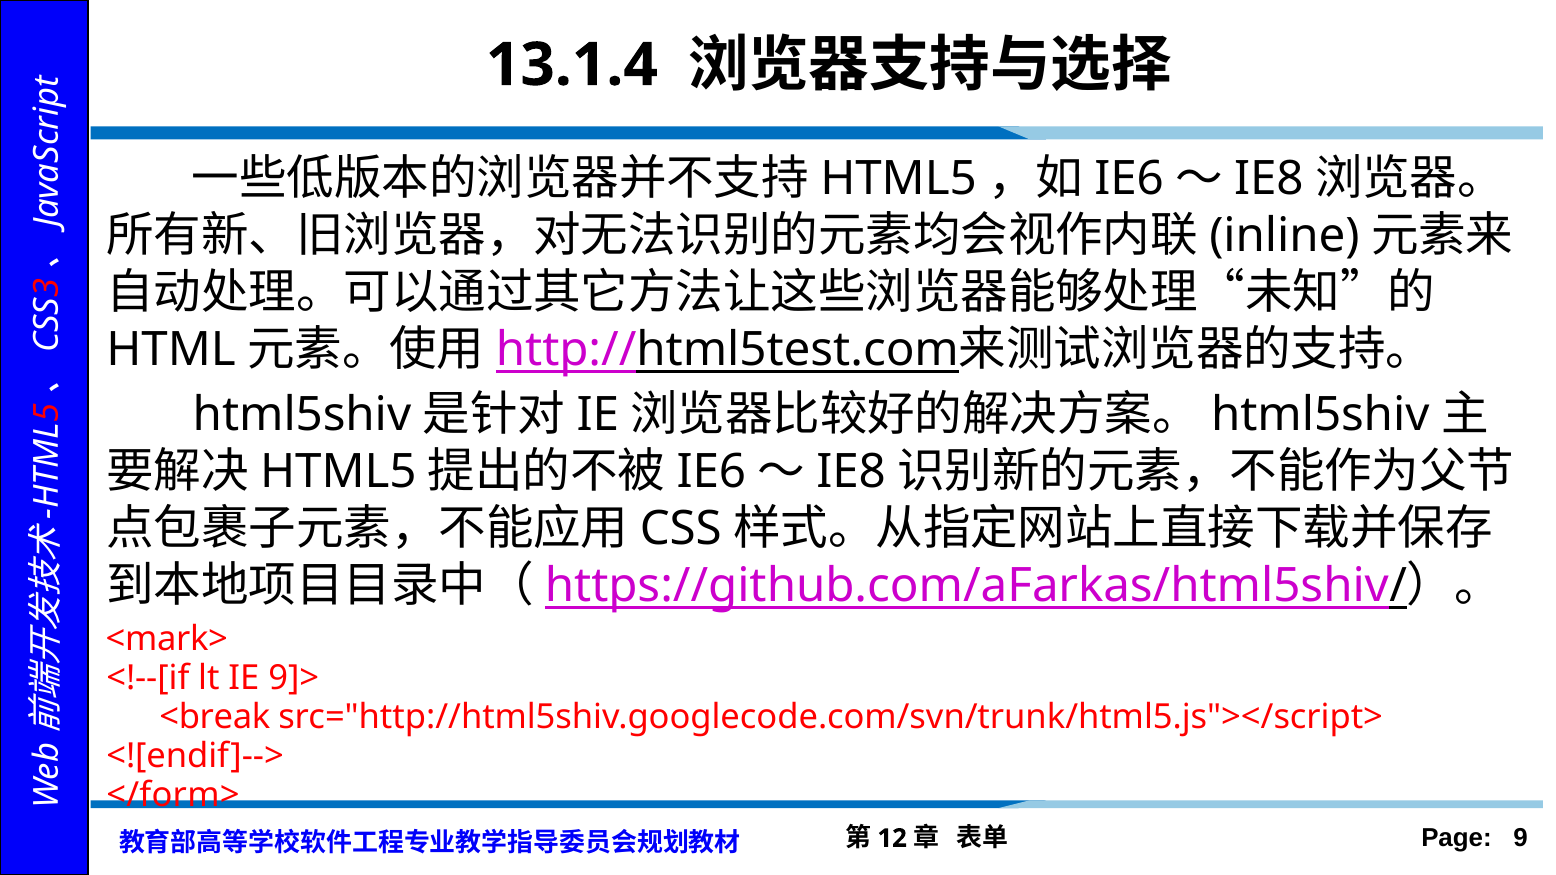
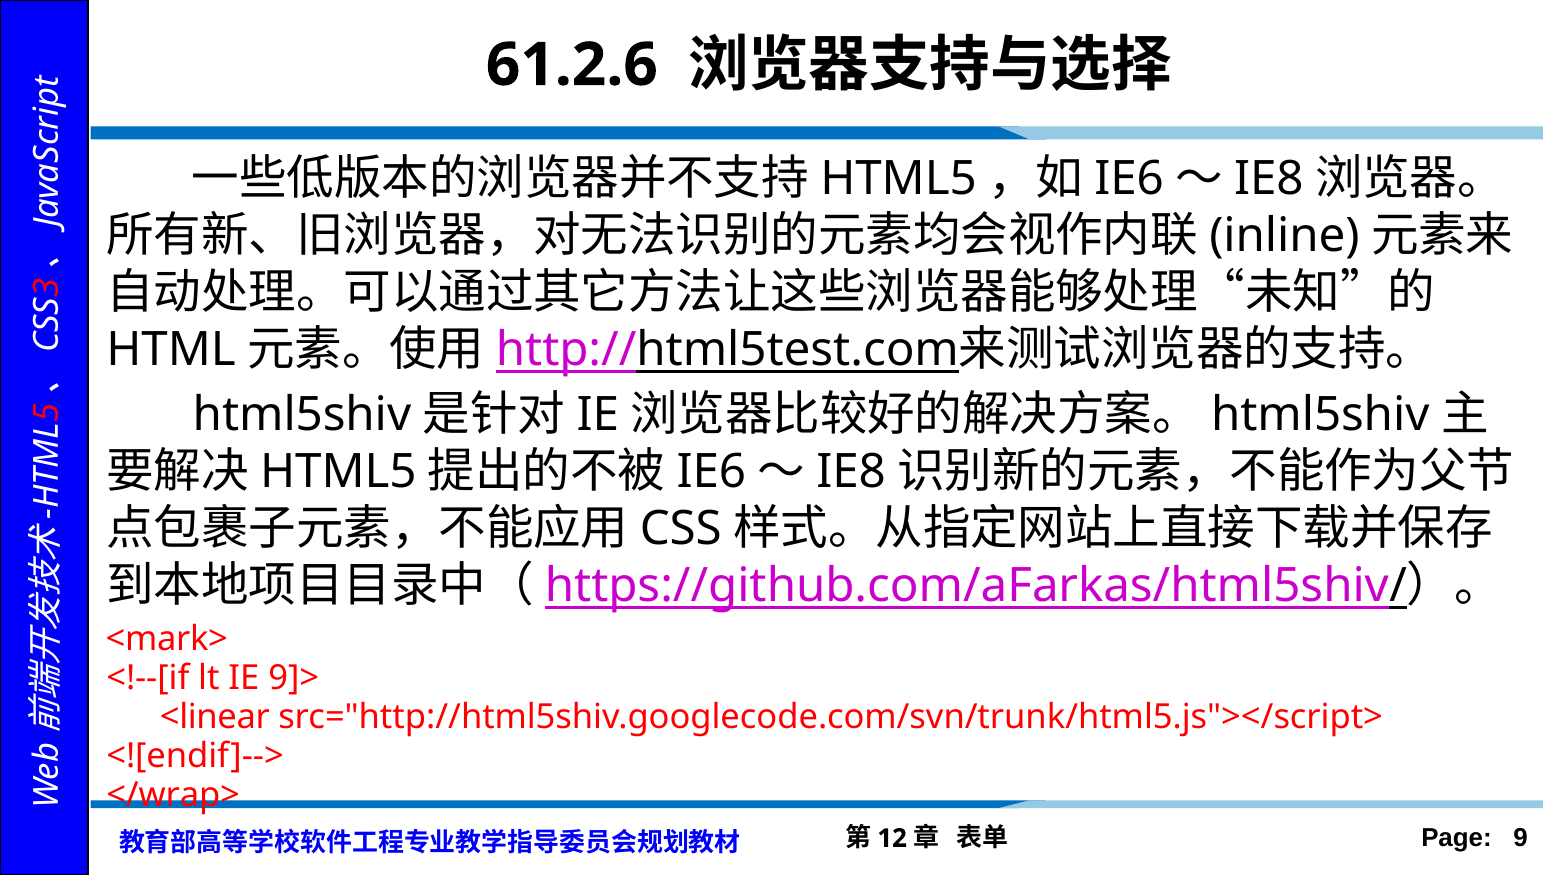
13.1.4: 13.1.4 -> 61.2.6
<break: <break -> <linear
</form>: </form> -> </wrap>
